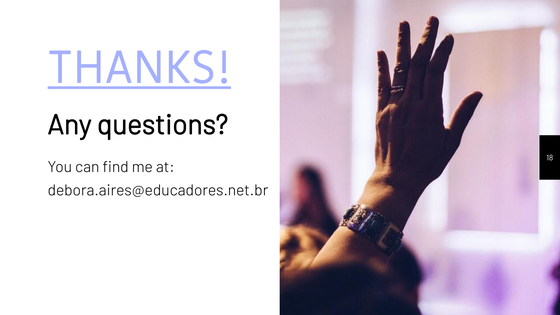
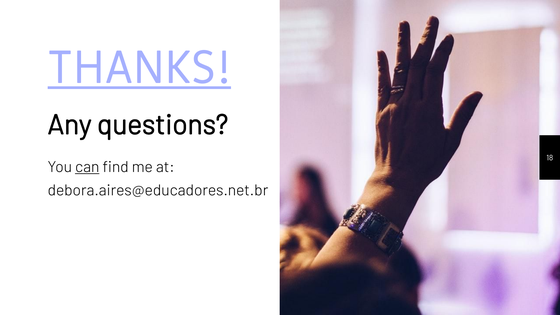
can underline: none -> present
